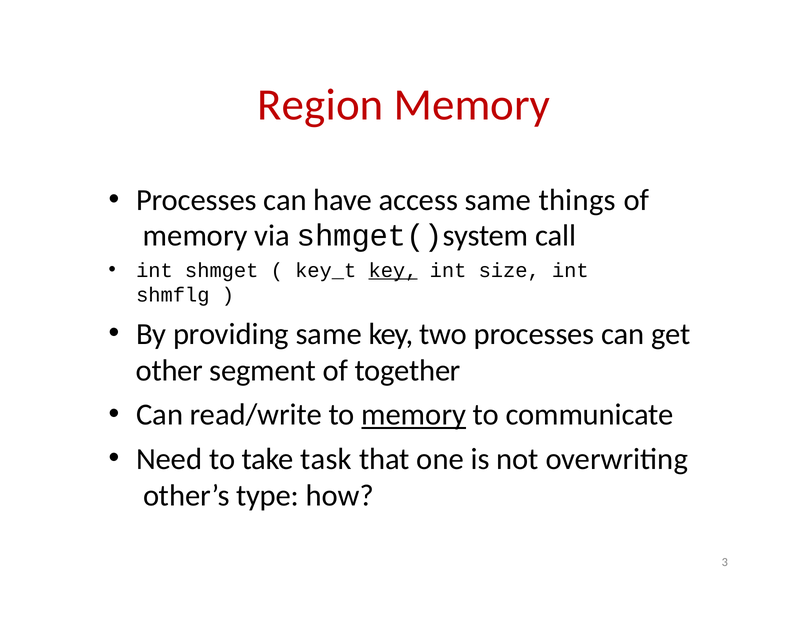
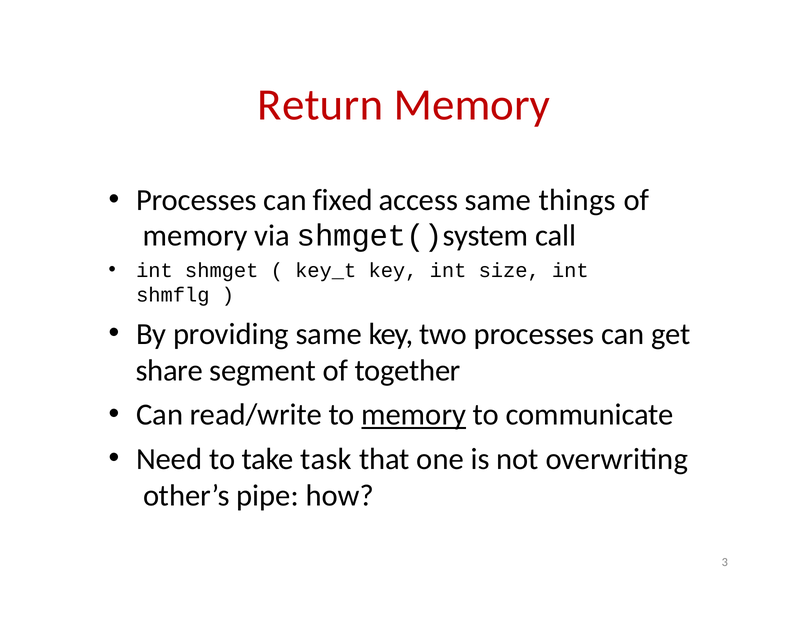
Region: Region -> Return
have: have -> fixed
key at (393, 270) underline: present -> none
other: other -> share
type: type -> pipe
